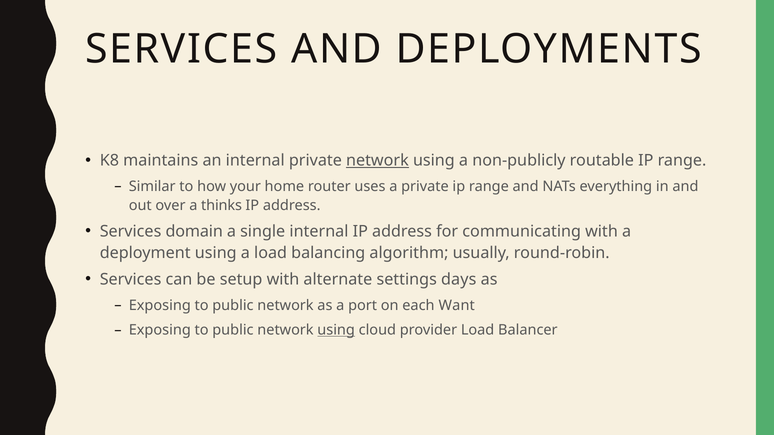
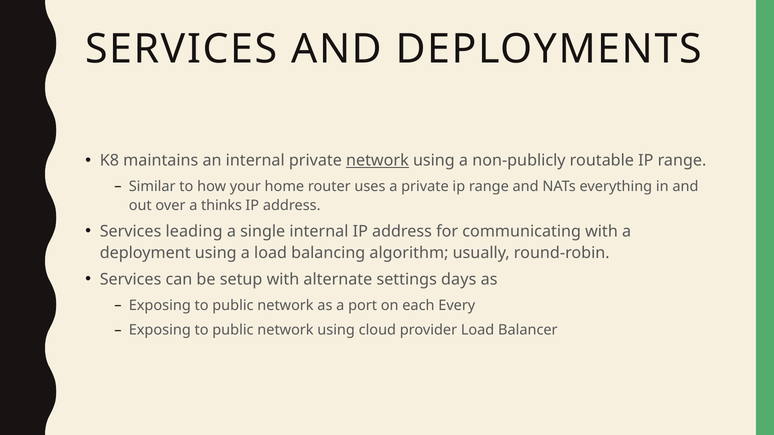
domain: domain -> leading
Want: Want -> Every
using at (336, 330) underline: present -> none
